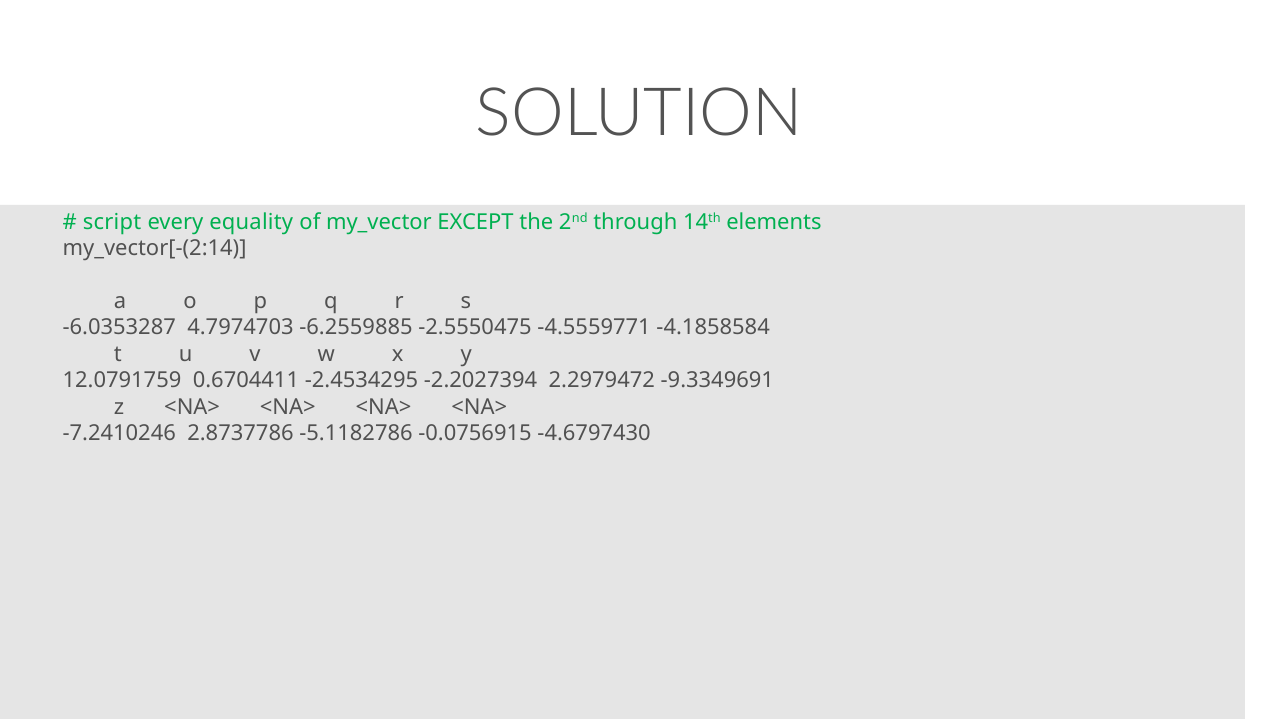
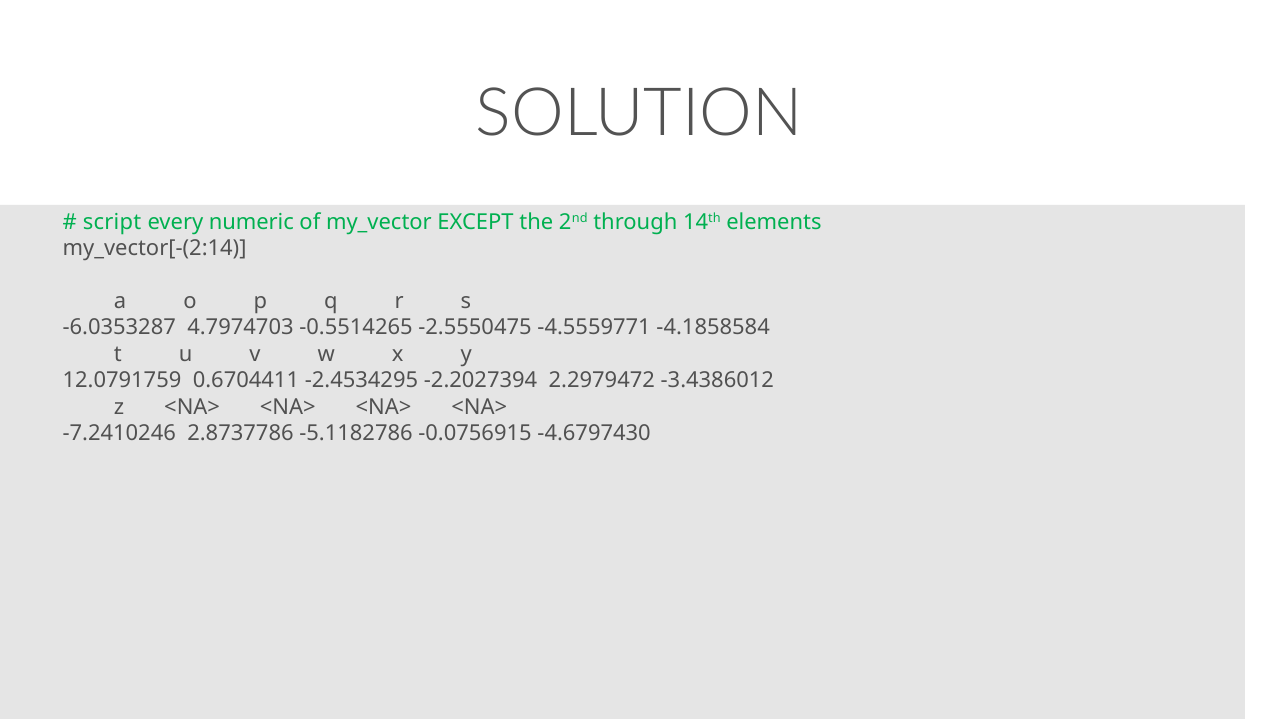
equality: equality -> numeric
-6.2559885: -6.2559885 -> -0.5514265
-9.3349691: -9.3349691 -> -3.4386012
